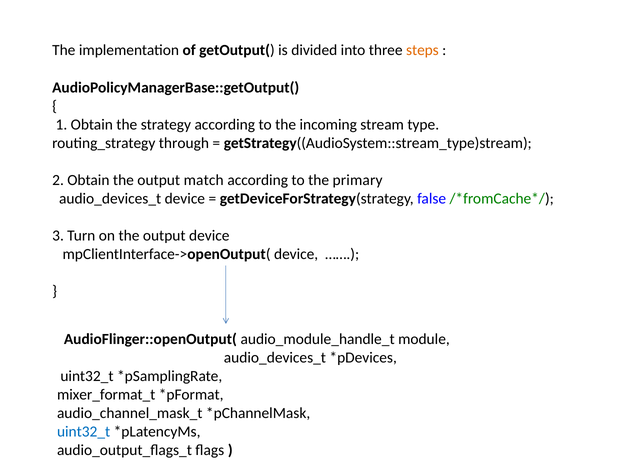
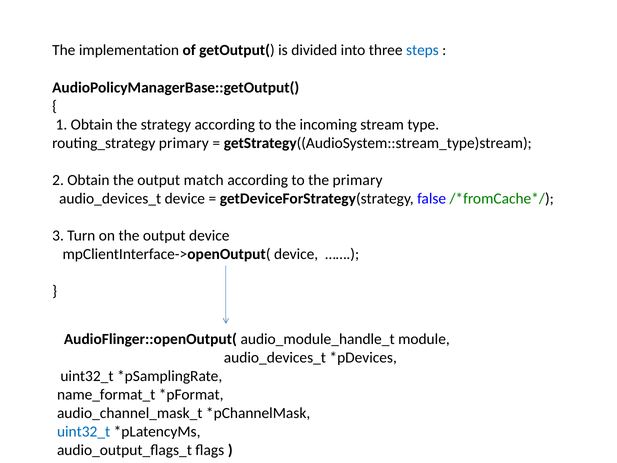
steps colour: orange -> blue
routing_strategy through: through -> primary
mixer_format_t: mixer_format_t -> name_format_t
